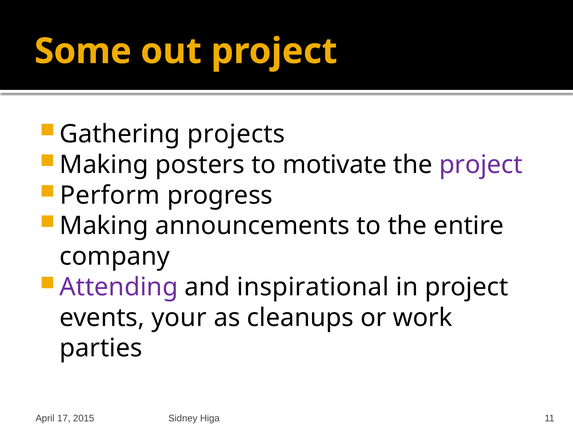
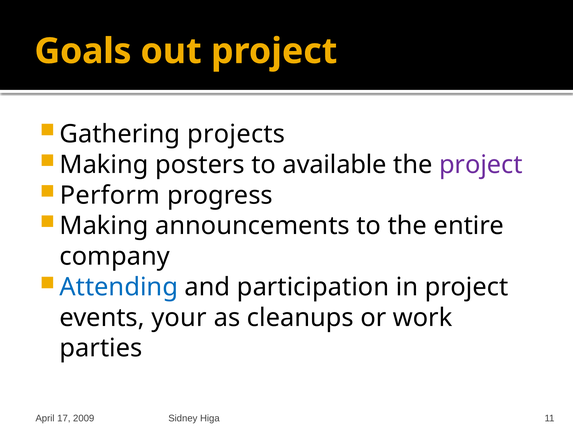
Some: Some -> Goals
motivate: motivate -> available
Attending colour: purple -> blue
inspirational: inspirational -> participation
2015: 2015 -> 2009
